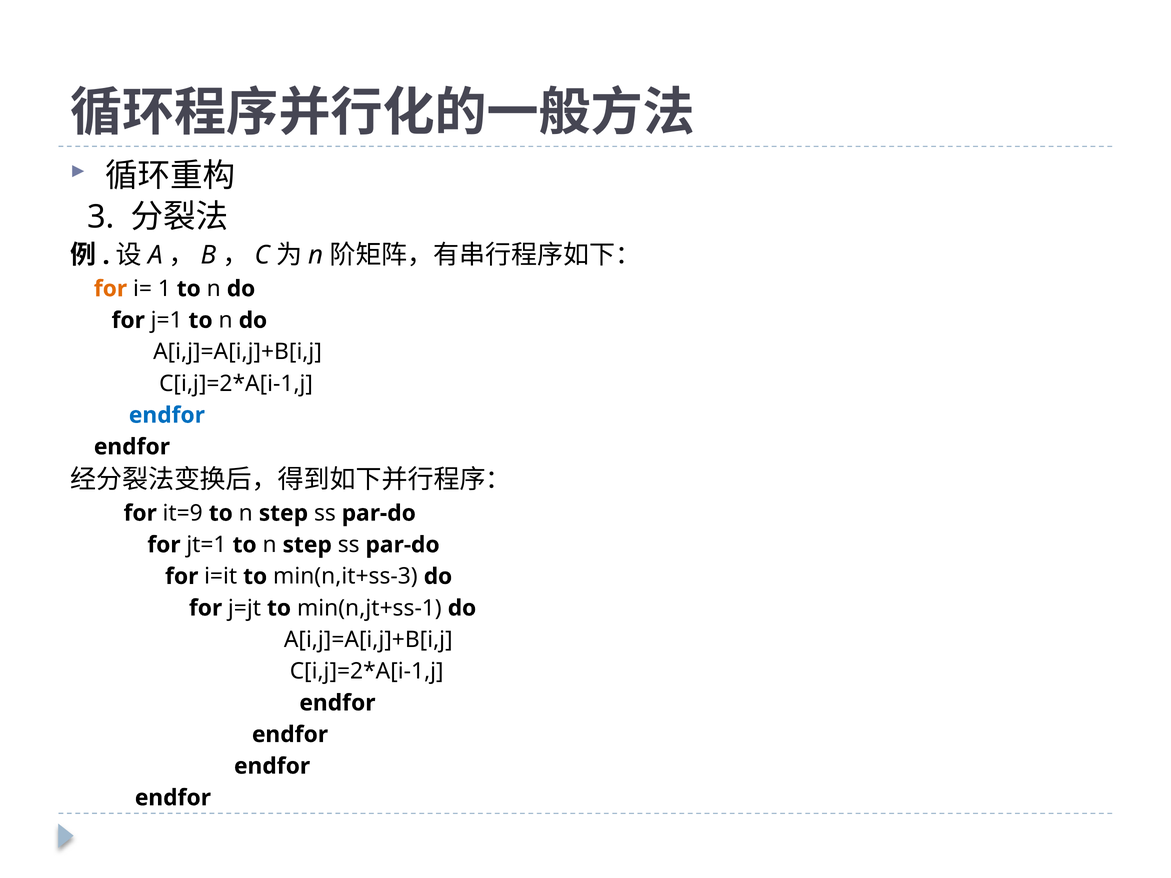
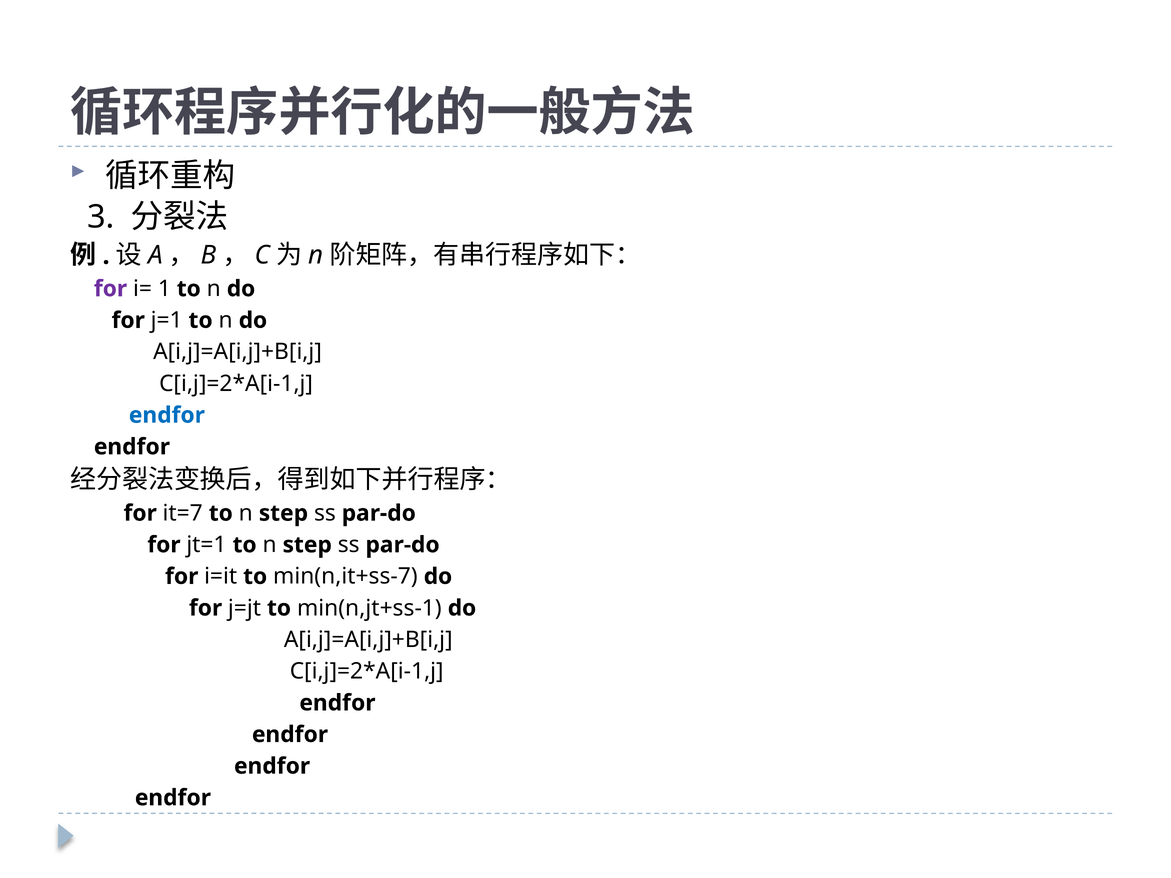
for at (110, 289) colour: orange -> purple
it=9: it=9 -> it=7
min(n,it+ss-3: min(n,it+ss-3 -> min(n,it+ss-7
